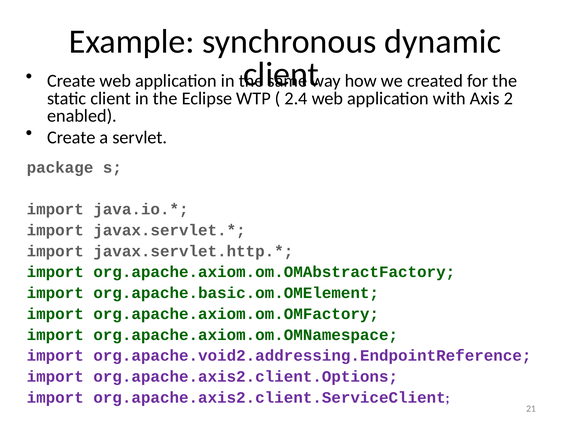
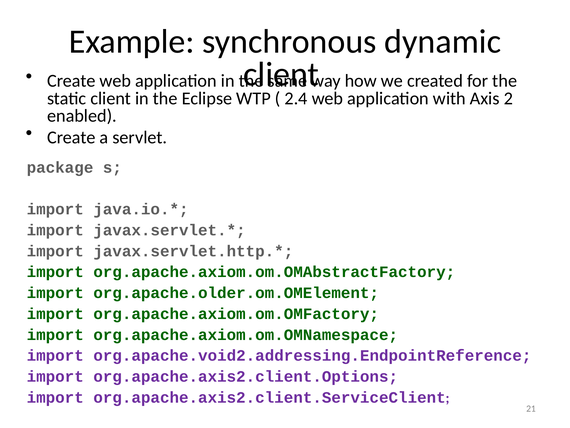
org.apache.basic.om.OMElement: org.apache.basic.om.OMElement -> org.apache.older.om.OMElement
